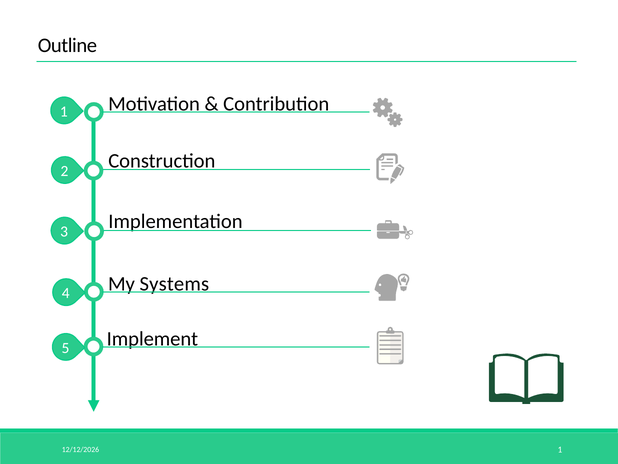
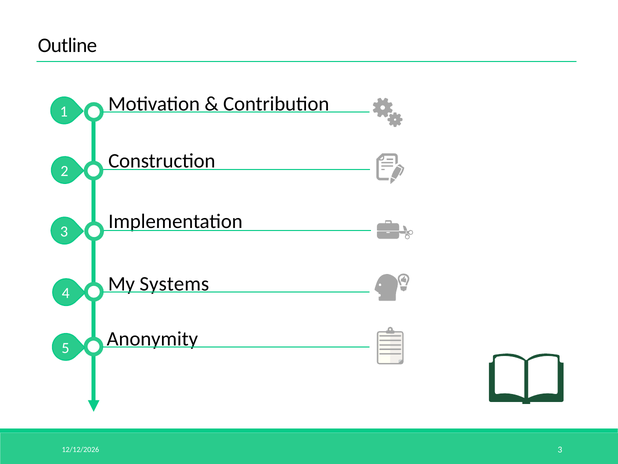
Implement: Implement -> Anonymity
1 at (560, 449): 1 -> 3
